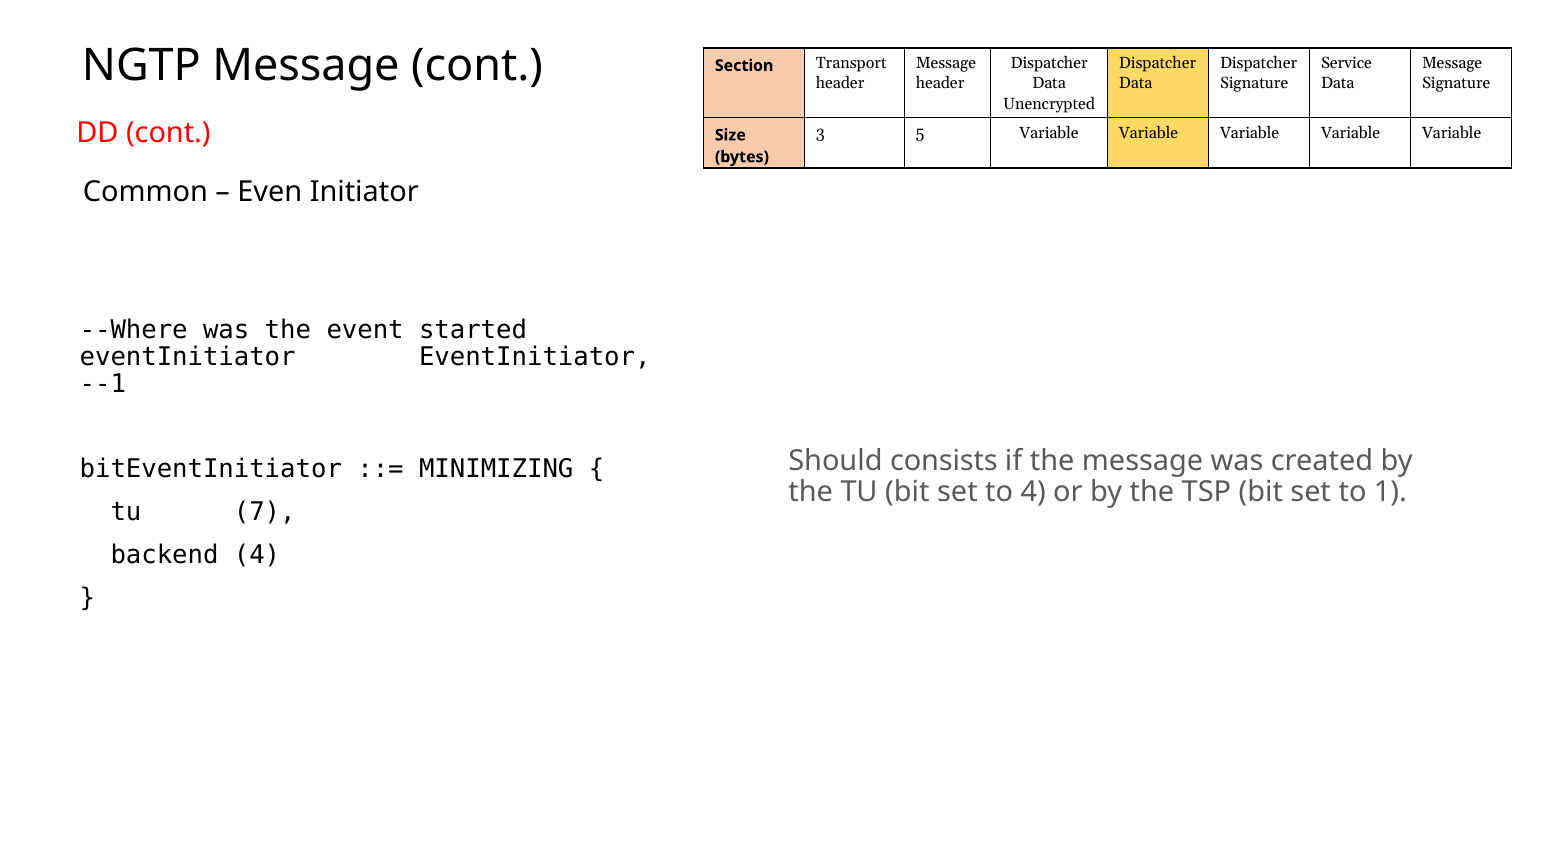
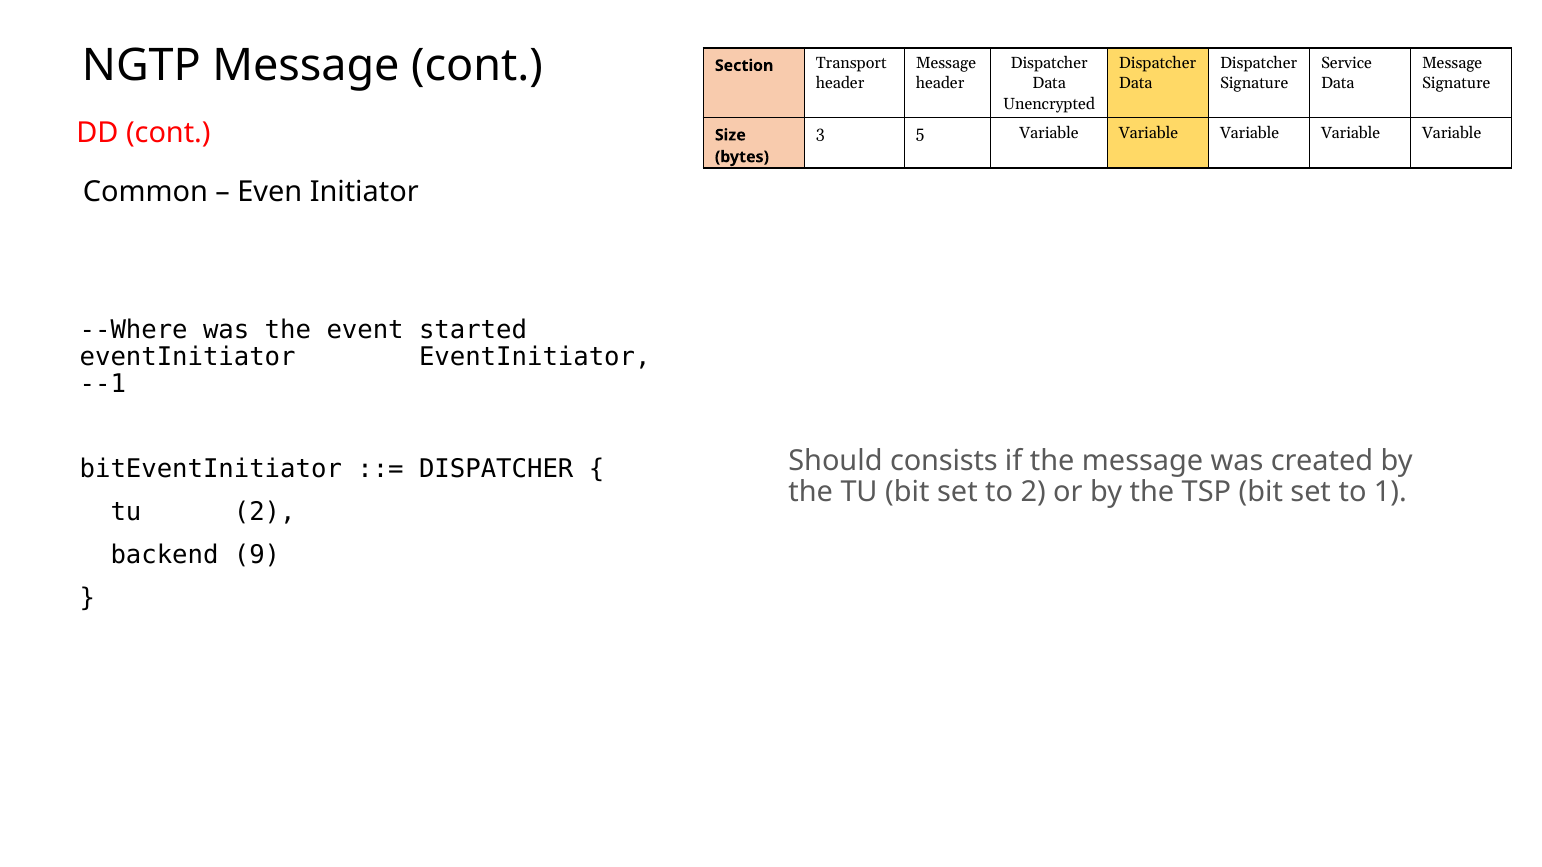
MINIMIZING at (496, 469): MINIMIZING -> DISPATCHER
to 4: 4 -> 2
tu 7: 7 -> 2
backend 4: 4 -> 9
